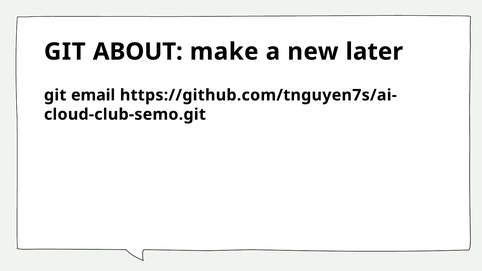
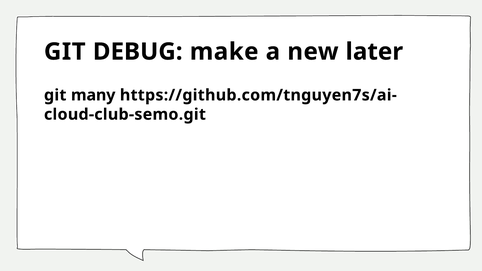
ABOUT: ABOUT -> DEBUG
email: email -> many
